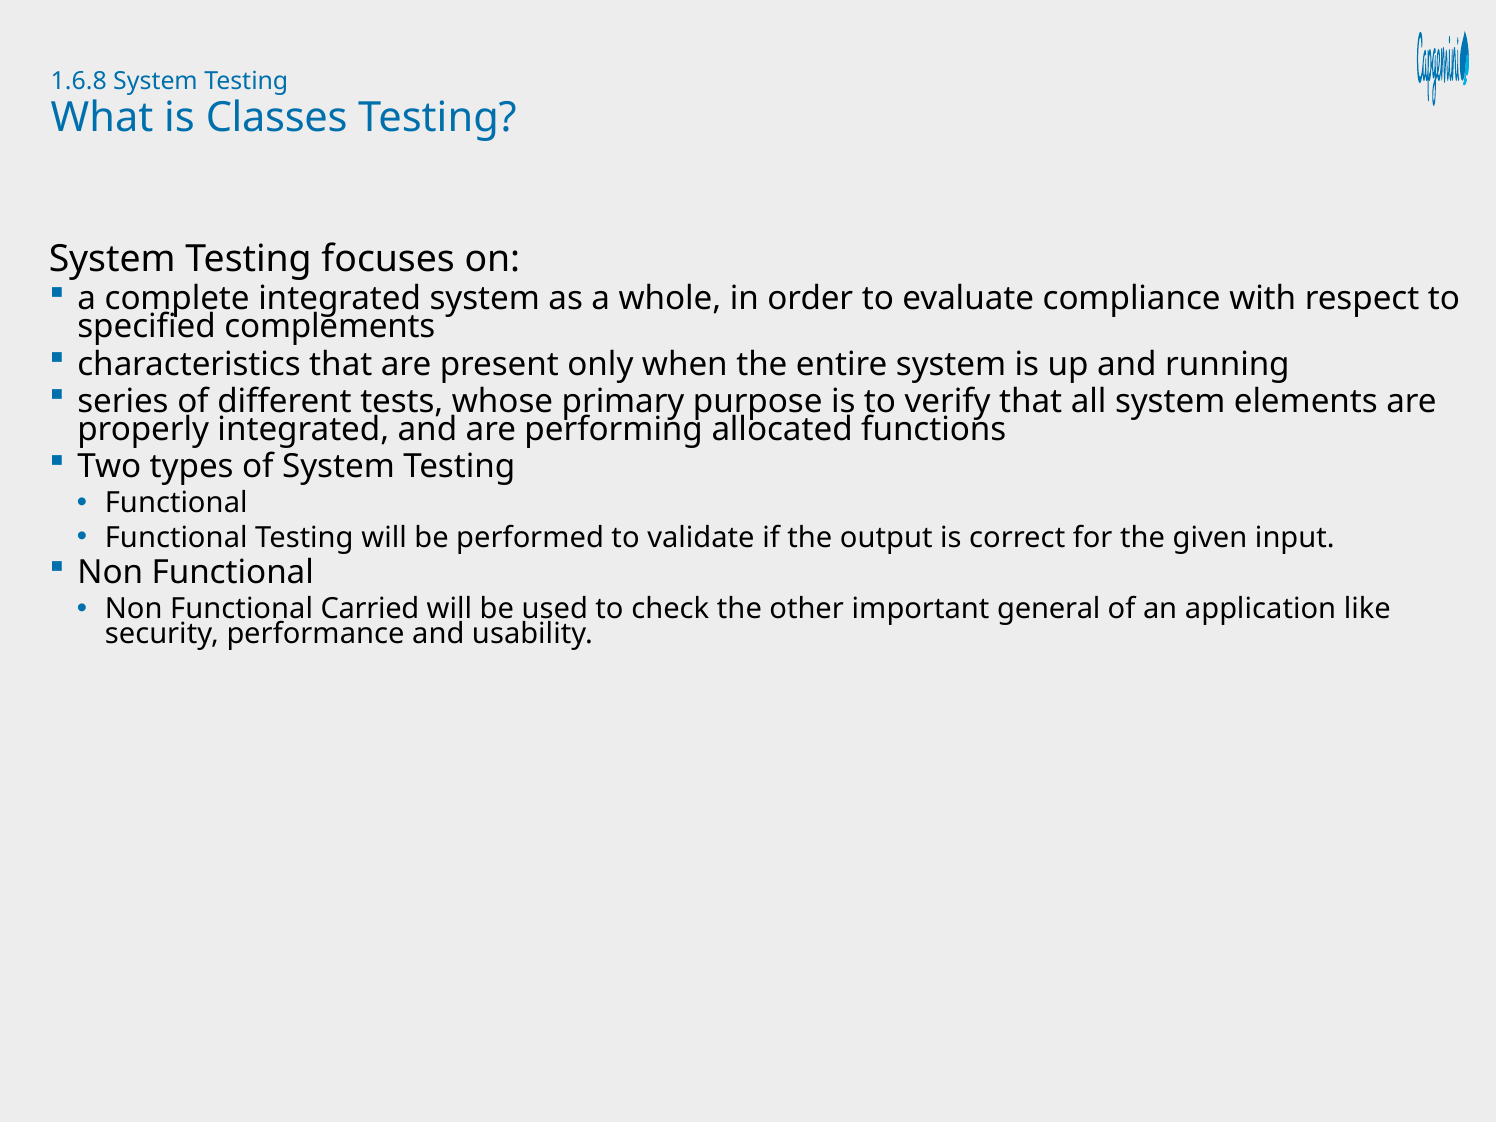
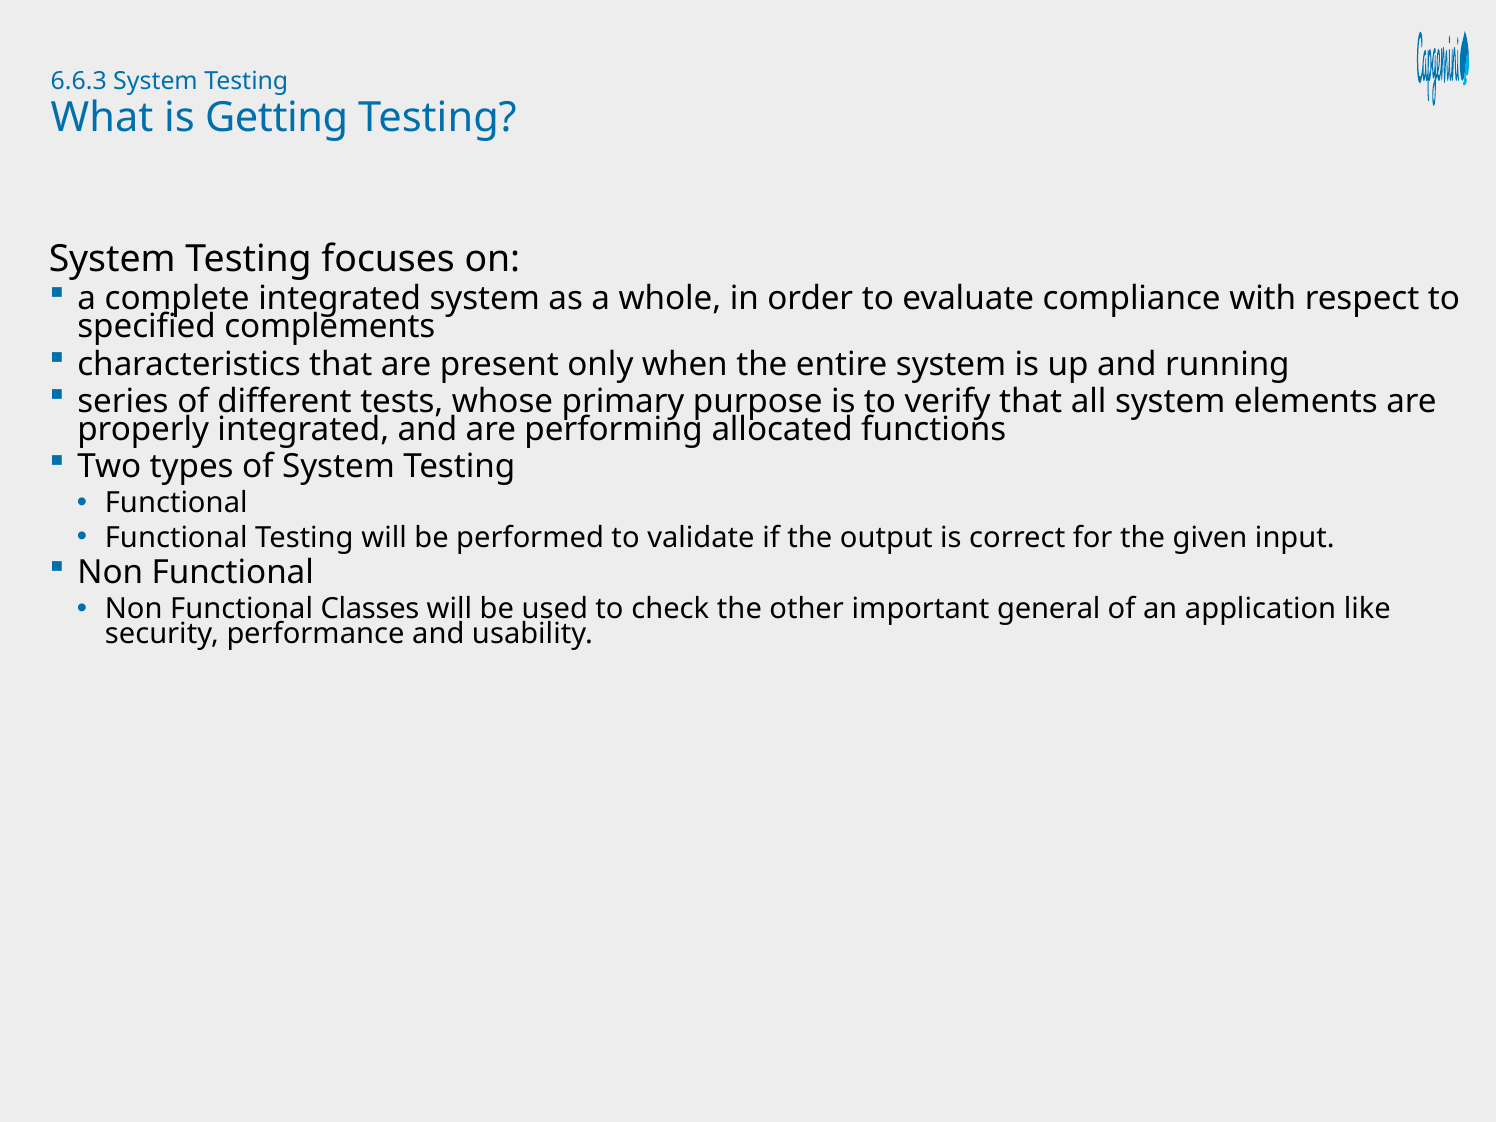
1.6.8: 1.6.8 -> 6.6.3
Classes: Classes -> Getting
Carried: Carried -> Classes
